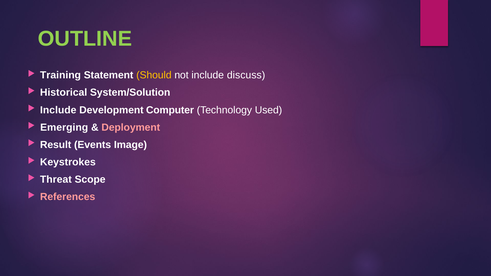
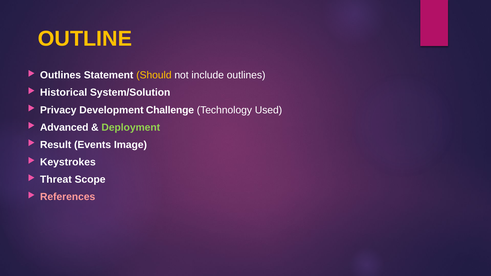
OUTLINE colour: light green -> yellow
Training at (60, 75): Training -> Outlines
include discuss: discuss -> outlines
Include at (58, 110): Include -> Privacy
Computer: Computer -> Challenge
Emerging: Emerging -> Advanced
Deployment colour: pink -> light green
